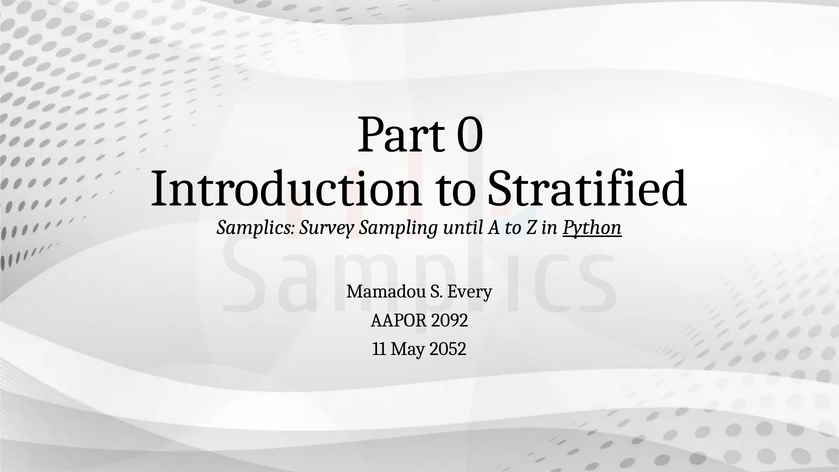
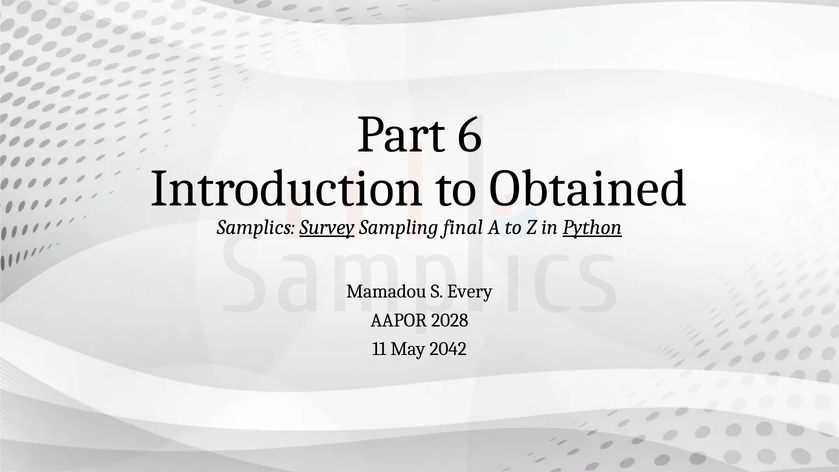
0: 0 -> 6
Stratified: Stratified -> Obtained
Survey underline: none -> present
until: until -> final
2092: 2092 -> 2028
2052: 2052 -> 2042
